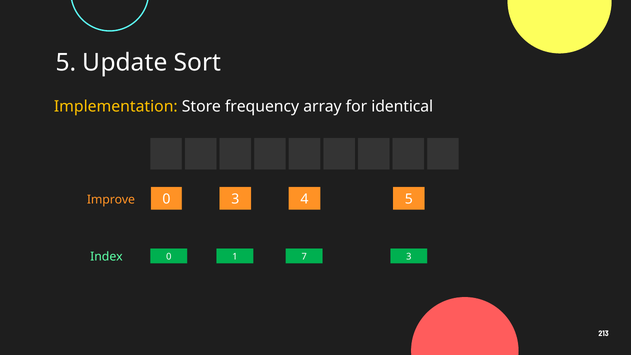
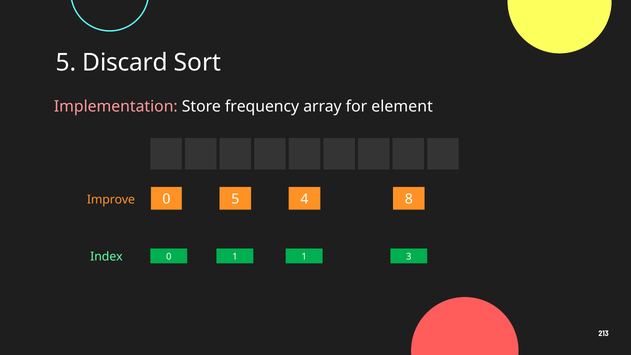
Update: Update -> Discard
Implementation colour: yellow -> pink
identical: identical -> element
0 3: 3 -> 5
4 5: 5 -> 8
1 7: 7 -> 1
